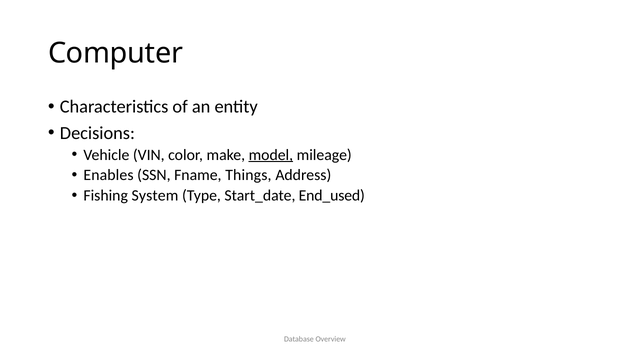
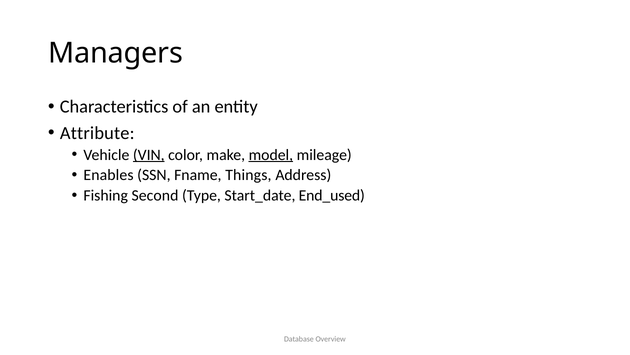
Computer: Computer -> Managers
Decisions: Decisions -> Attribute
VIN underline: none -> present
System: System -> Second
